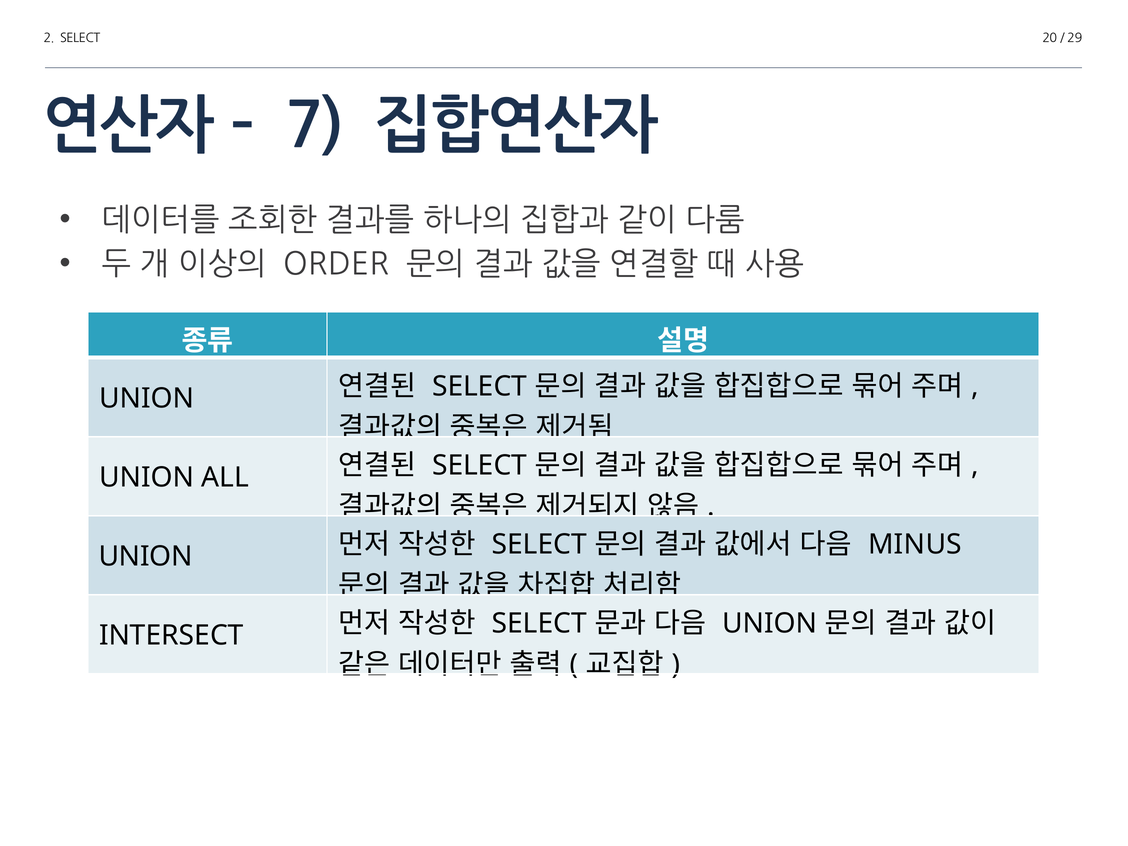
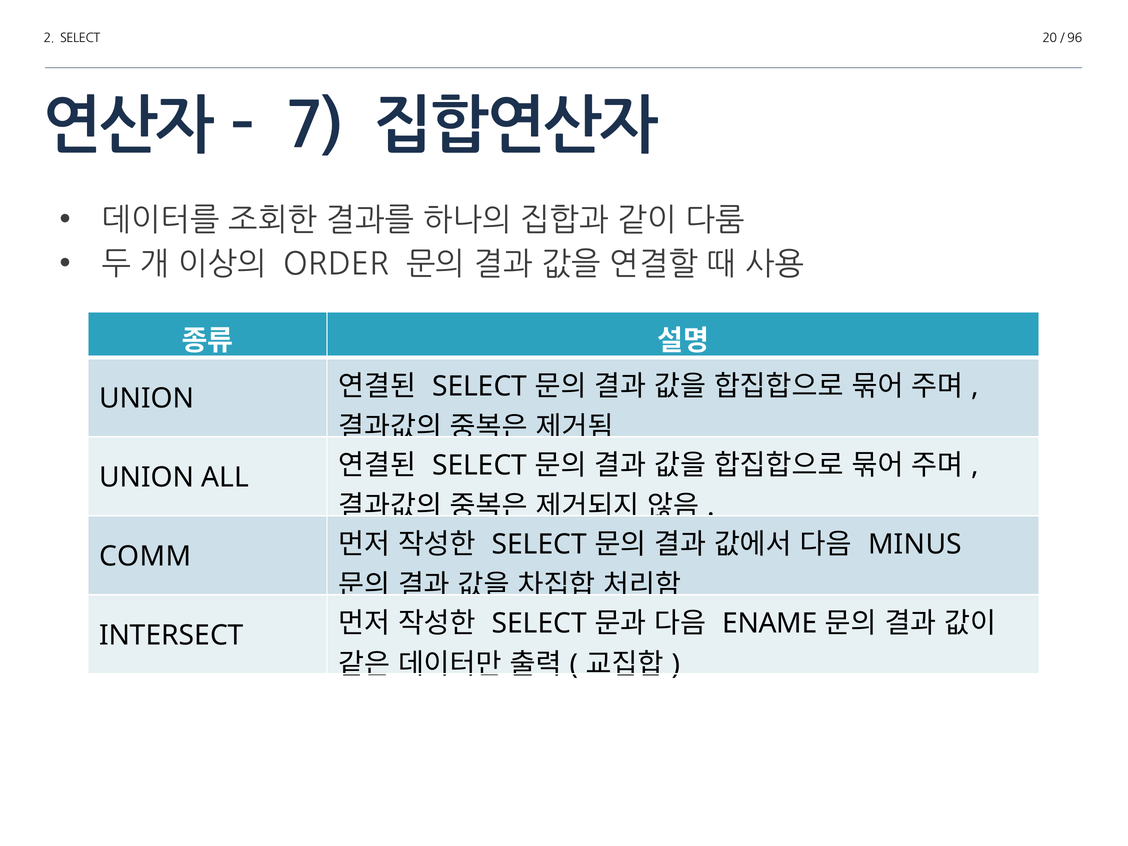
29: 29 -> 96
UNION at (146, 557): UNION -> COMM
UNION at (770, 624): UNION -> ENAME
